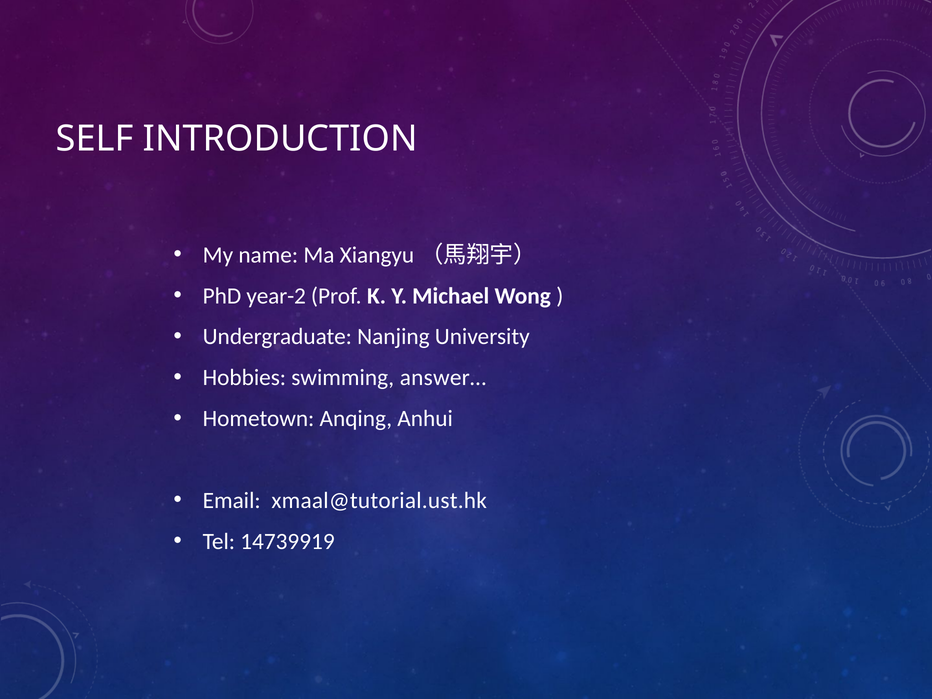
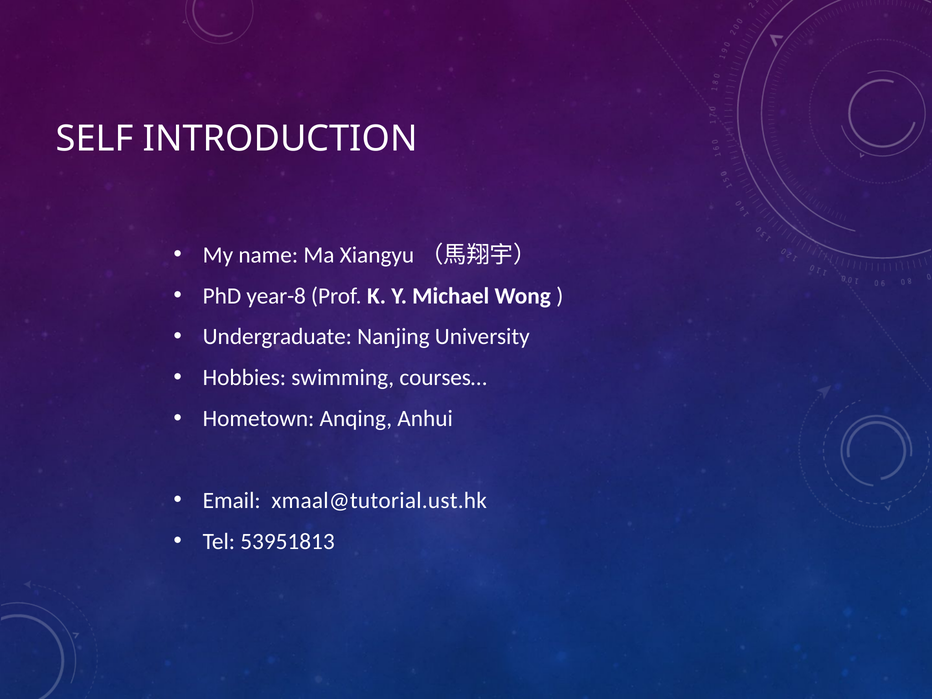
year-2: year-2 -> year-8
answer…: answer… -> courses…
14739919: 14739919 -> 53951813
